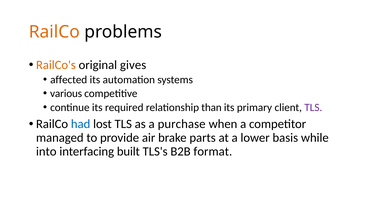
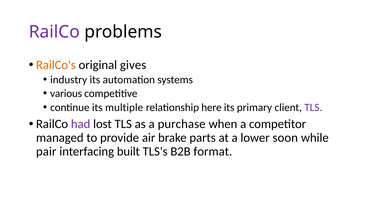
RailCo at (54, 32) colour: orange -> purple
affected: affected -> industry
required: required -> multiple
than: than -> here
had colour: blue -> purple
basis: basis -> soon
into: into -> pair
